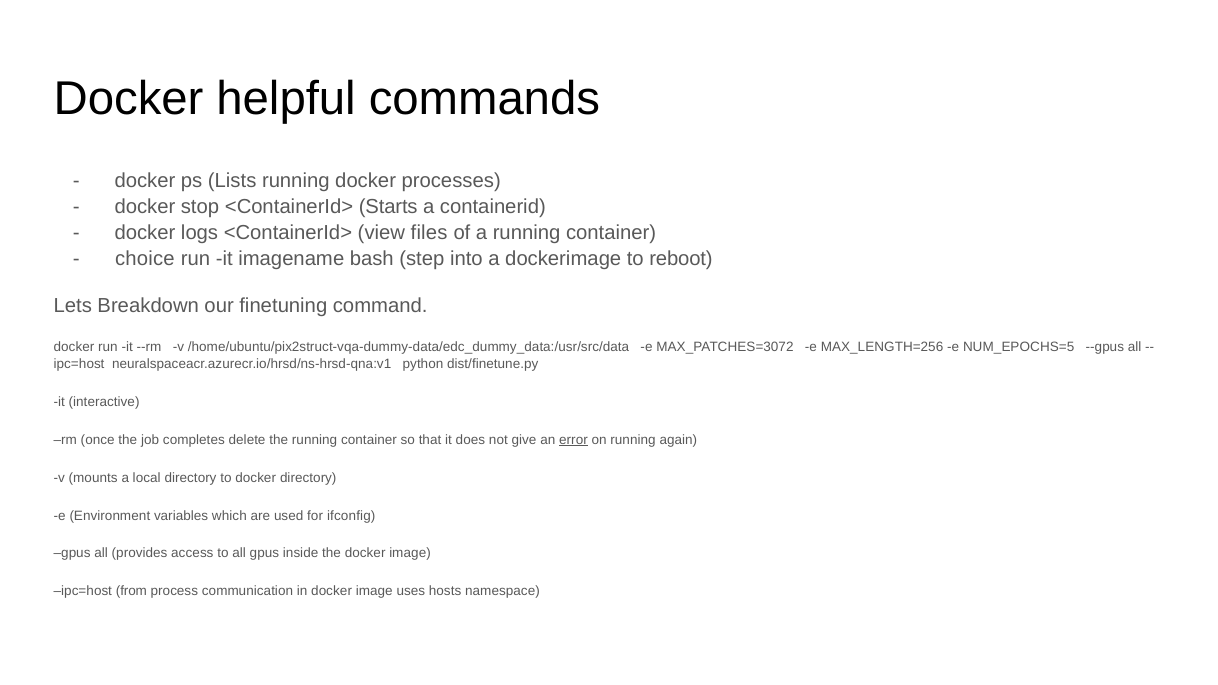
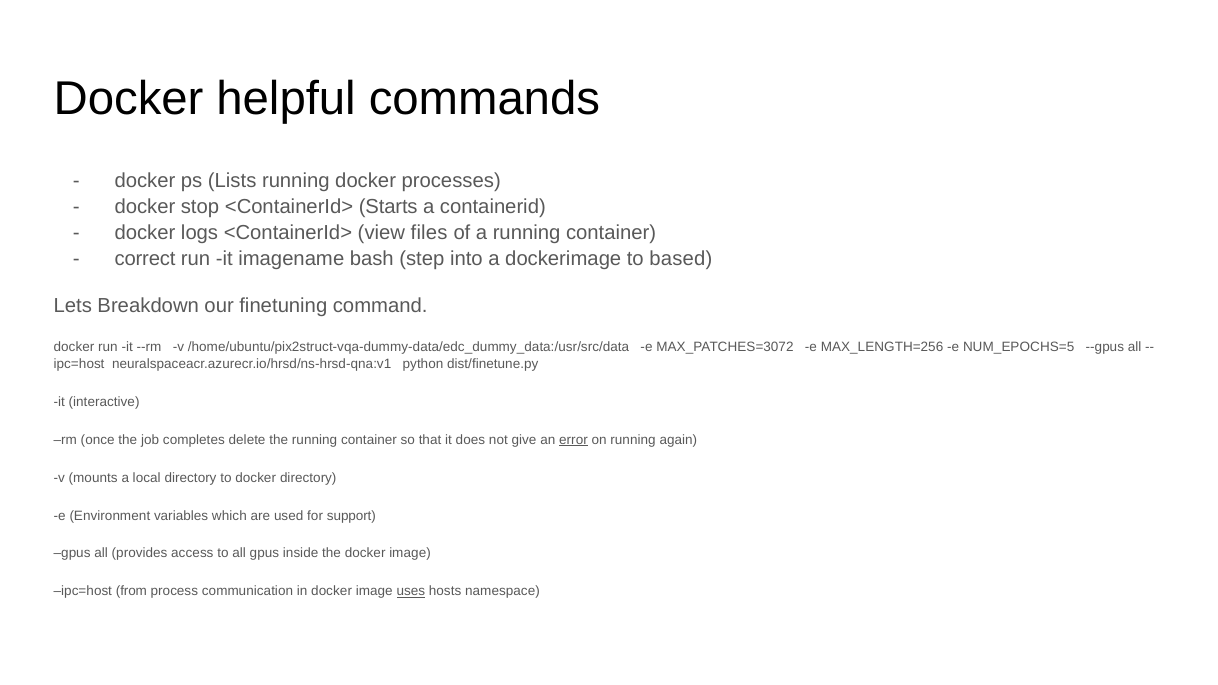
choice: choice -> correct
reboot: reboot -> based
ifconfig: ifconfig -> support
uses underline: none -> present
